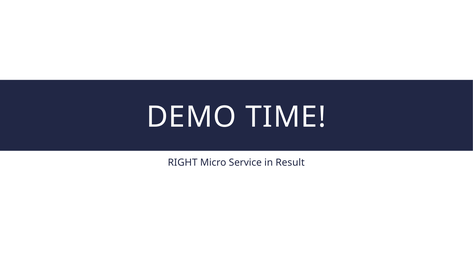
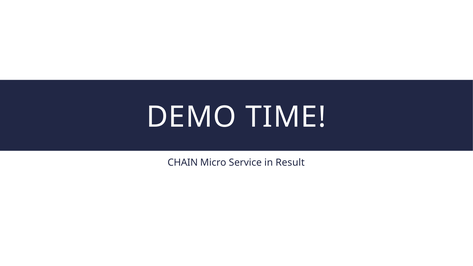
RIGHT: RIGHT -> CHAIN
